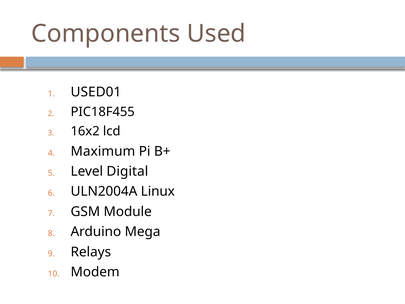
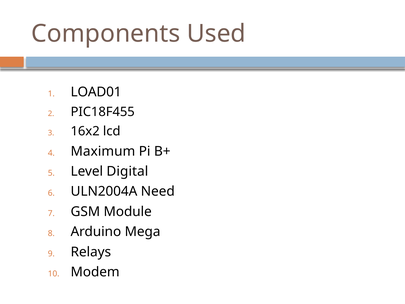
USED01: USED01 -> LOAD01
Linux: Linux -> Need
